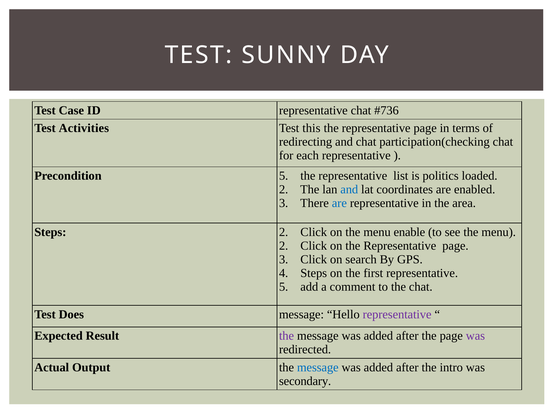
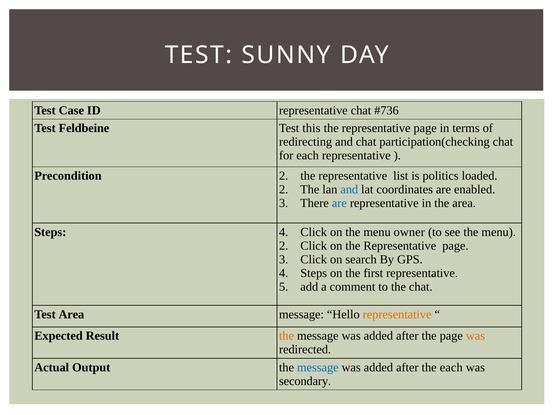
Activities: Activities -> Feldbeine
Precondition 5: 5 -> 2
Steps 2: 2 -> 4
enable: enable -> owner
Test Does: Does -> Area
representative at (397, 315) colour: purple -> orange
the at (287, 336) colour: purple -> orange
was at (475, 336) colour: purple -> orange
the intro: intro -> each
